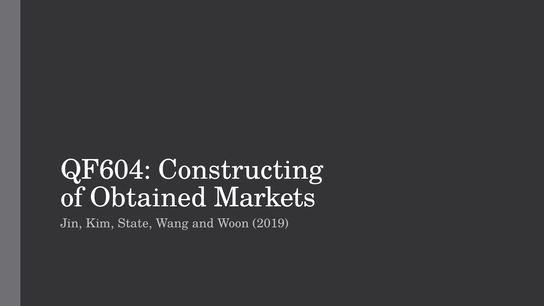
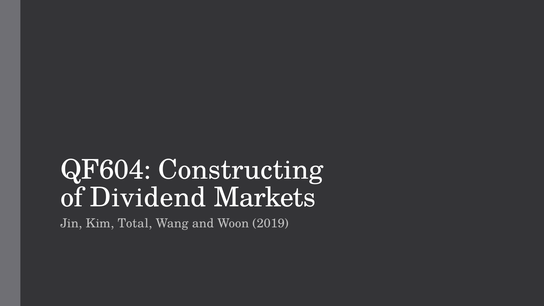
Obtained: Obtained -> Dividend
State: State -> Total
